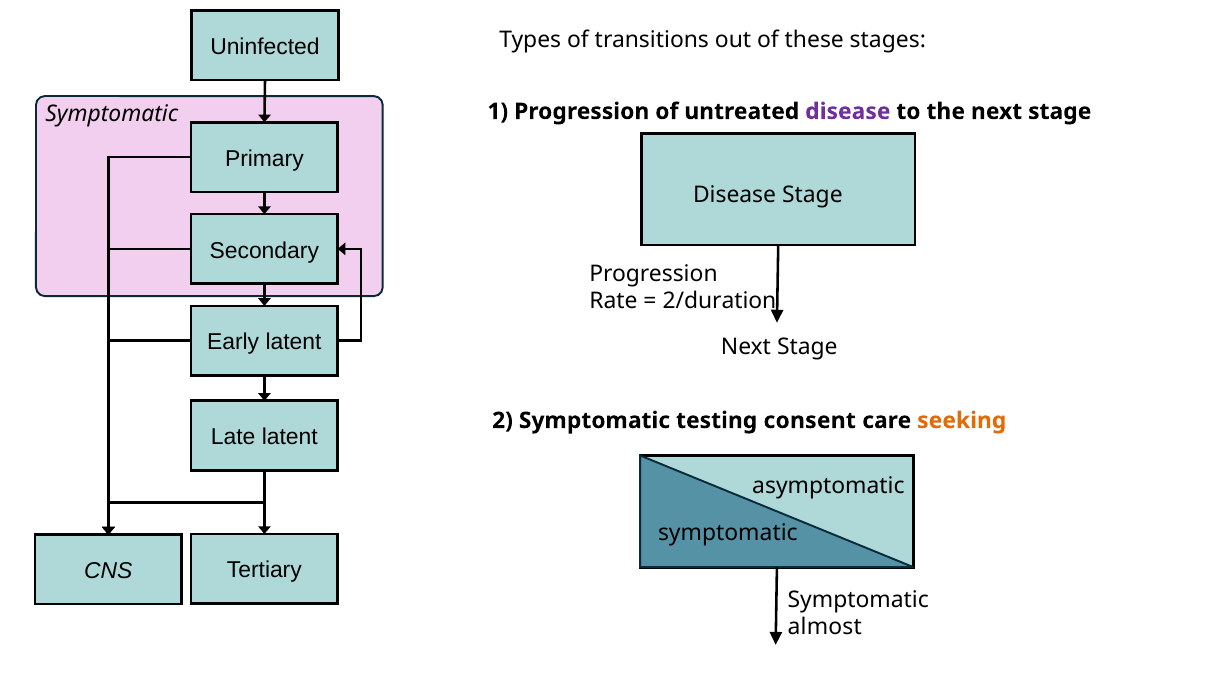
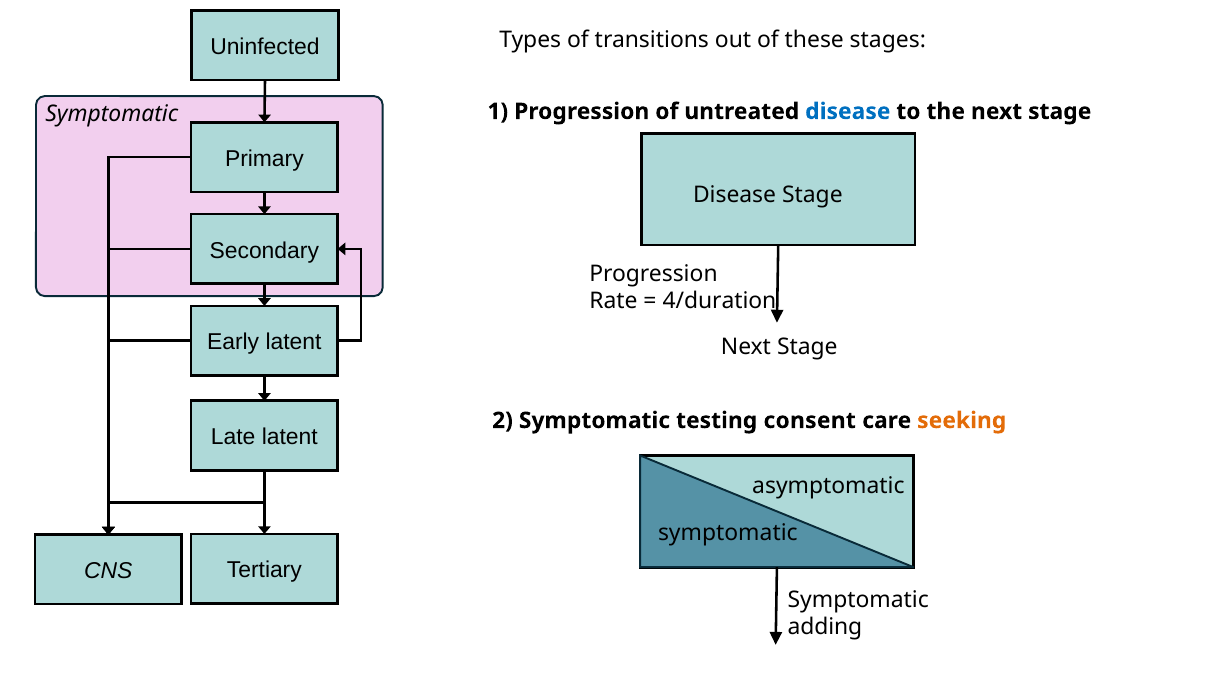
disease at (848, 111) colour: purple -> blue
2/duration: 2/duration -> 4/duration
almost: almost -> adding
